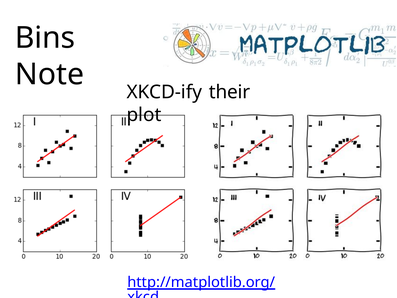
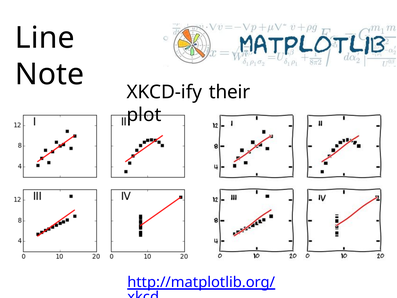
Bins: Bins -> Line
